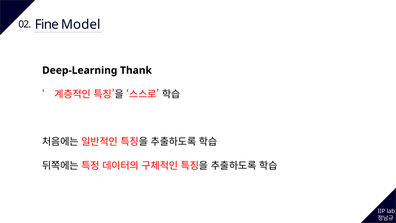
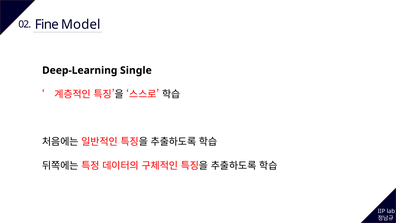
Thank: Thank -> Single
